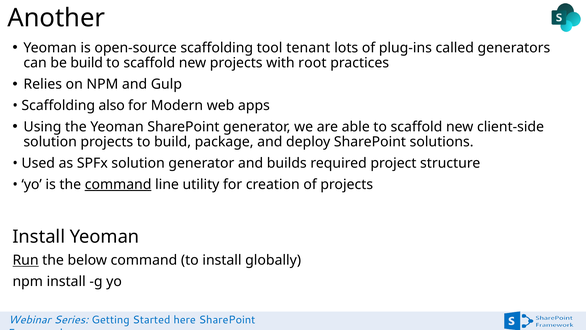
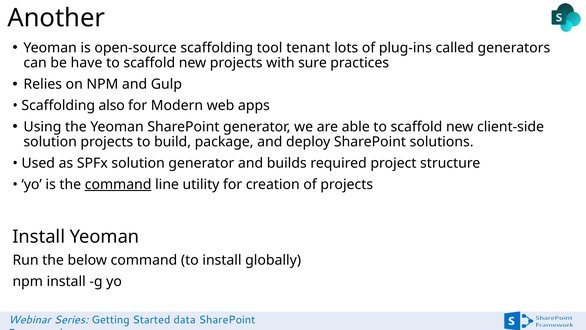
be build: build -> have
root: root -> sure
Run underline: present -> none
here: here -> data
